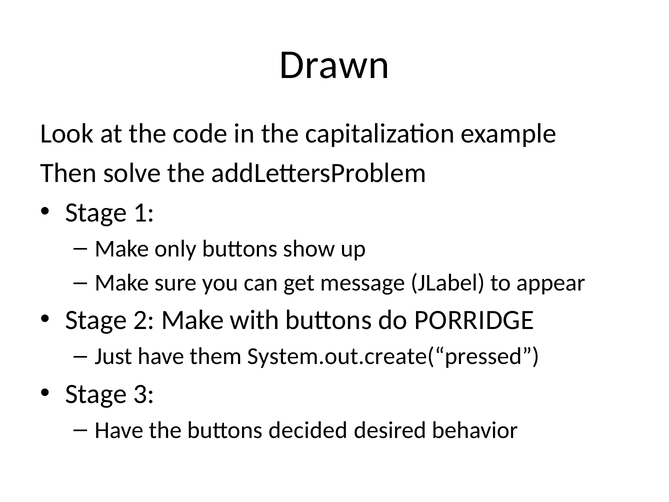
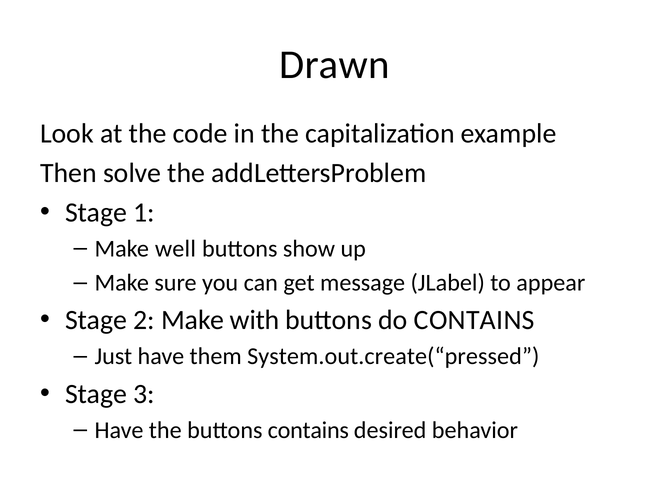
only: only -> well
do PORRIDGE: PORRIDGE -> CONTAINS
buttons decided: decided -> contains
